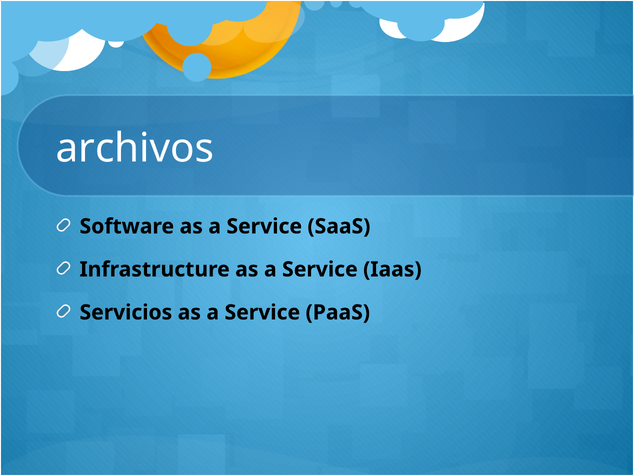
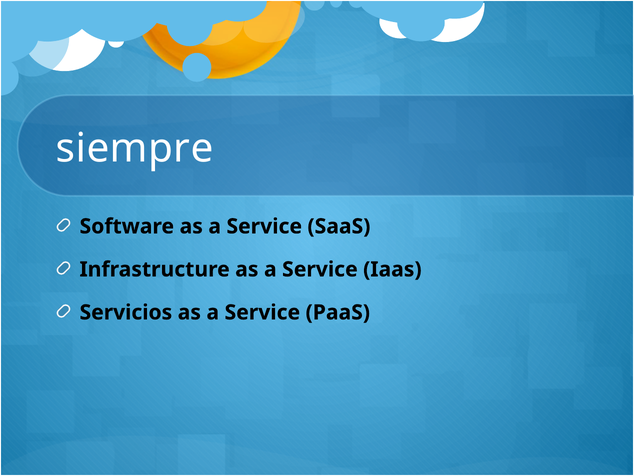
archivos: archivos -> siempre
